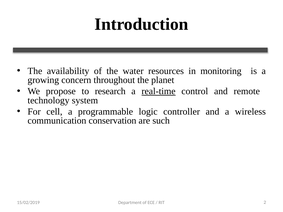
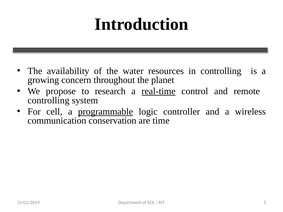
in monitoring: monitoring -> controlling
technology at (49, 100): technology -> controlling
programmable underline: none -> present
such: such -> time
